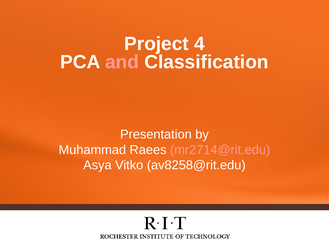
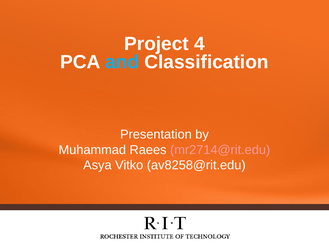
and colour: pink -> light blue
